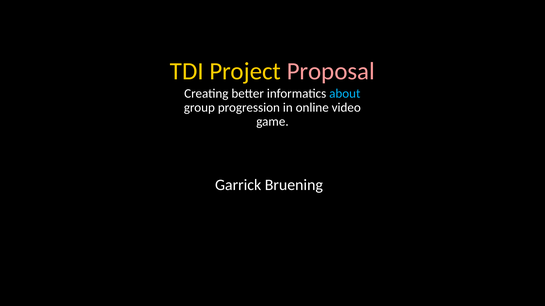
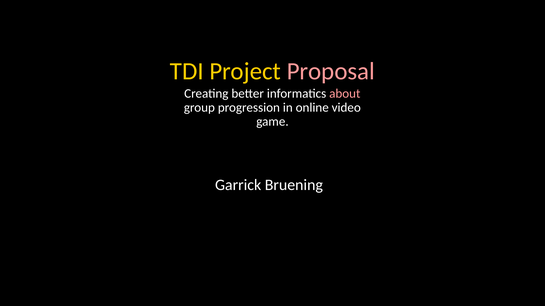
about colour: light blue -> pink
